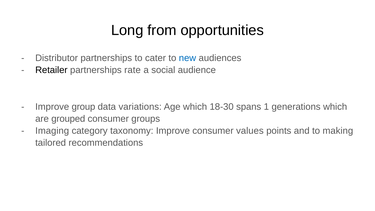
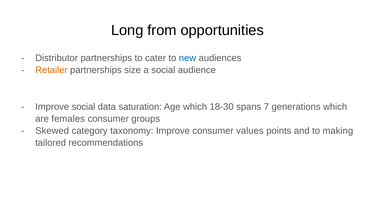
Retailer colour: black -> orange
rate: rate -> size
Improve group: group -> social
variations: variations -> saturation
1: 1 -> 7
grouped: grouped -> females
Imaging: Imaging -> Skewed
